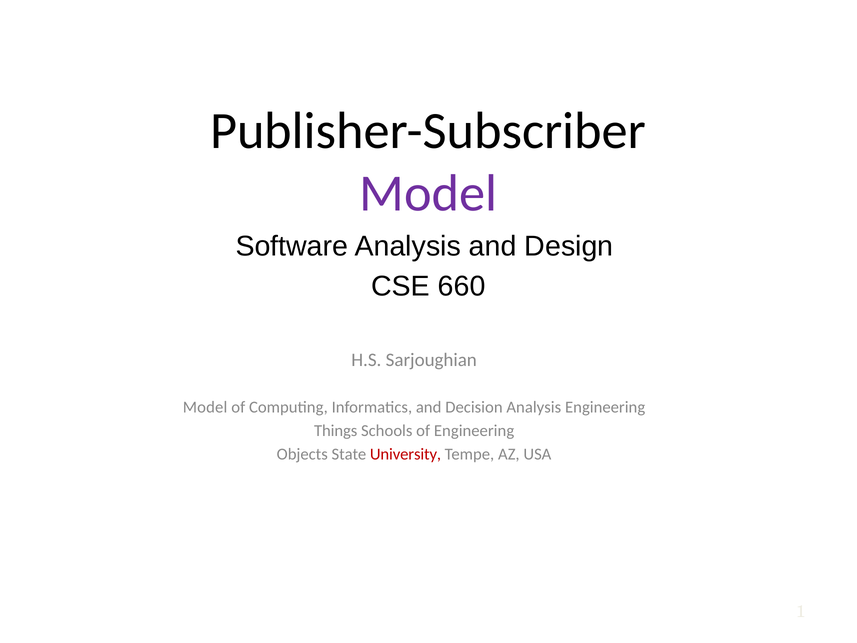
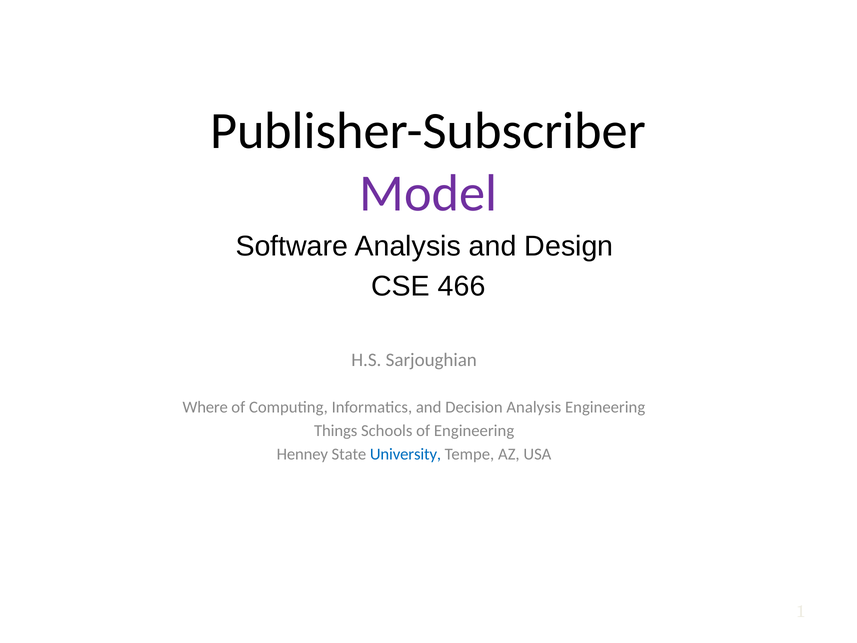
660: 660 -> 466
Model at (205, 407): Model -> Where
Objects: Objects -> Henney
University colour: red -> blue
